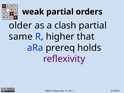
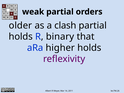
same at (21, 37): same -> holds
higher: higher -> binary
prereq: prereq -> higher
